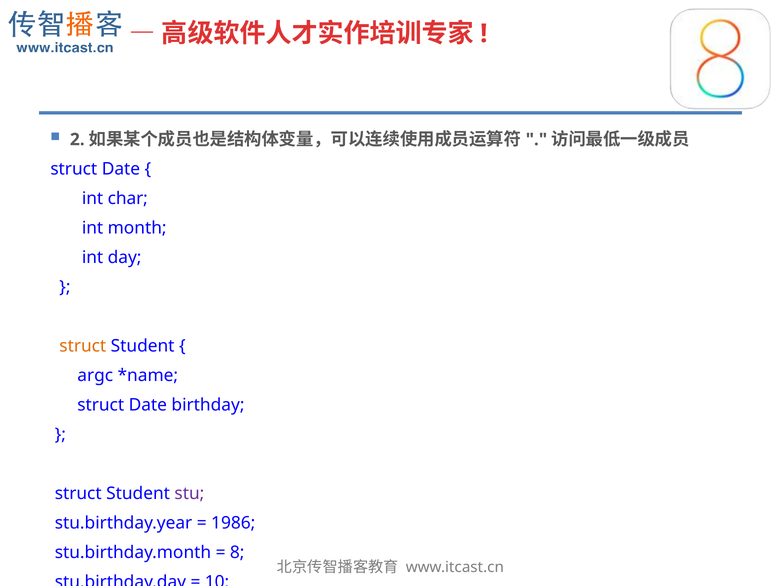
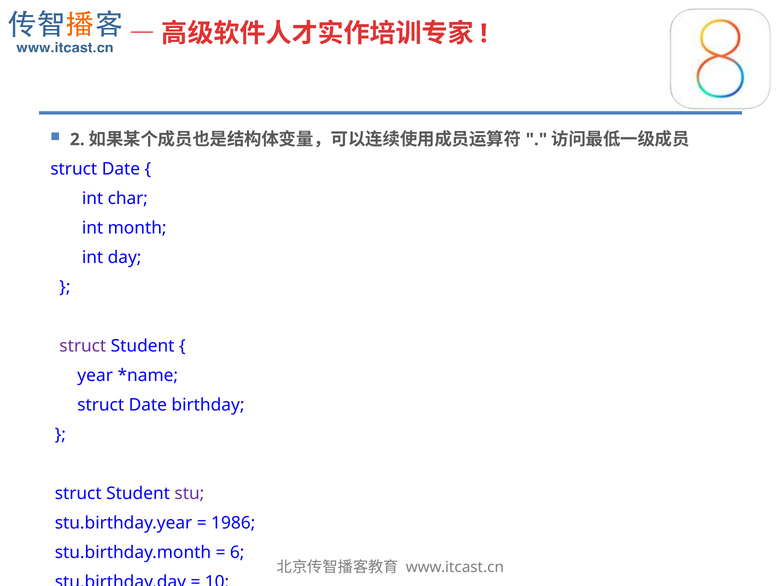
struct at (83, 346) colour: orange -> purple
argc: argc -> year
8: 8 -> 6
